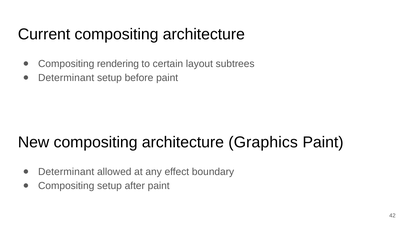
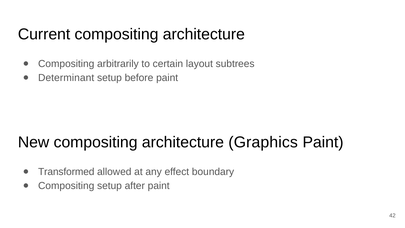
rendering: rendering -> arbitrarily
Determinant at (66, 172): Determinant -> Transformed
